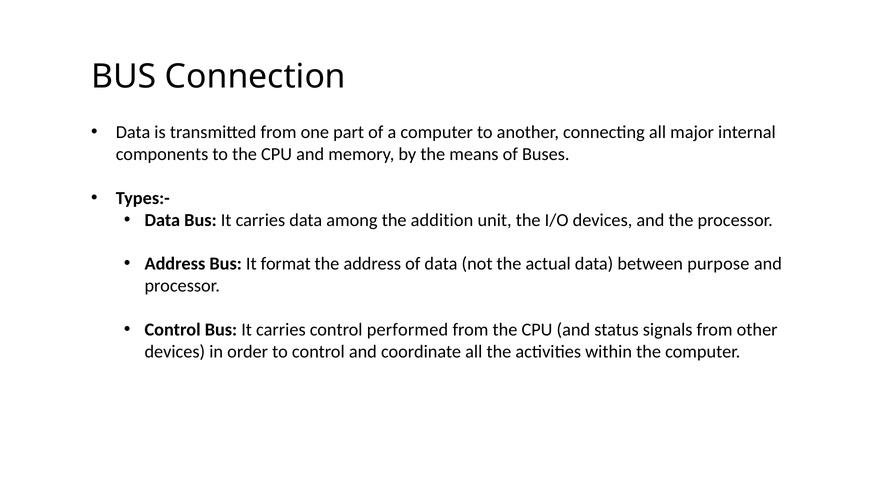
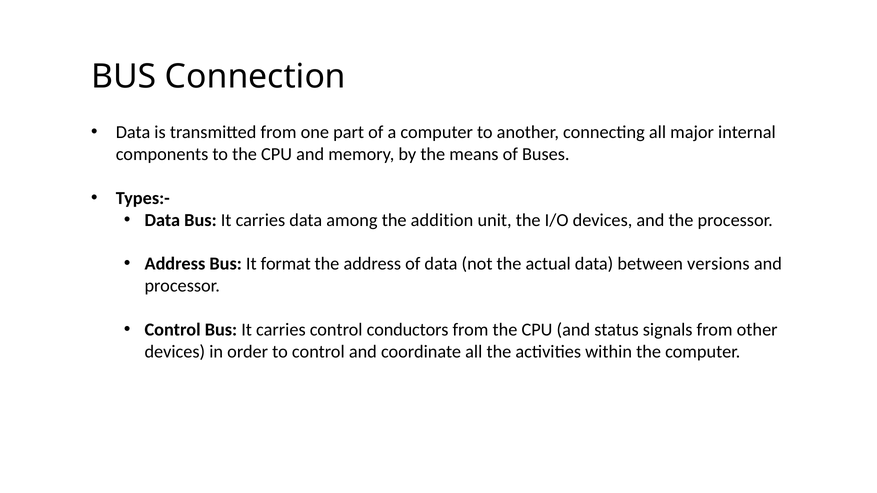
purpose: purpose -> versions
performed: performed -> conductors
